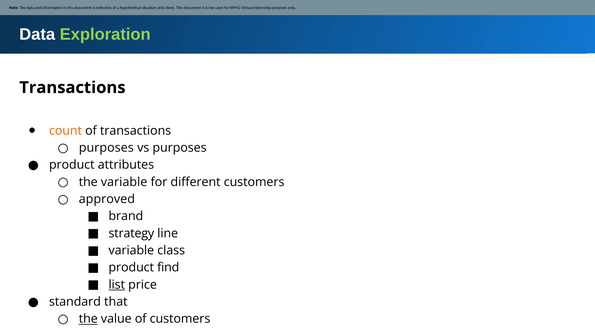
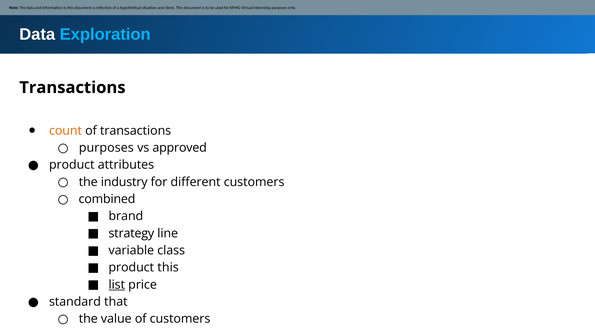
Exploration colour: light green -> light blue
vs purposes: purposes -> approved
the variable: variable -> industry
approved: approved -> combined
product find: find -> this
the at (88, 319) underline: present -> none
